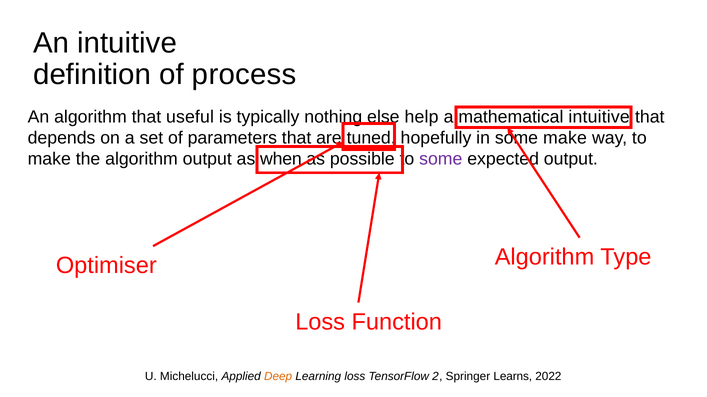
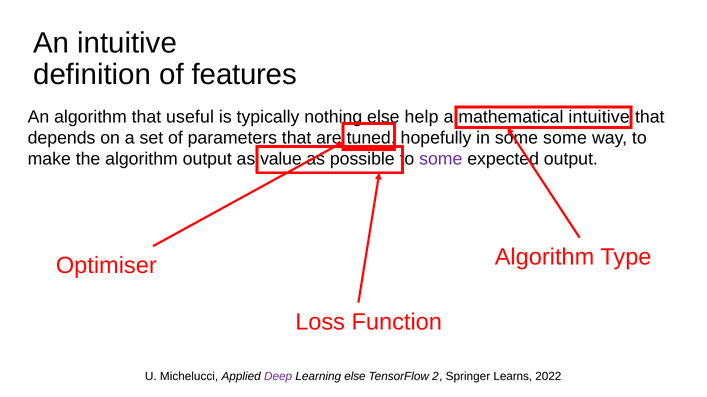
process: process -> features
some make: make -> some
when: when -> value
Deep colour: orange -> purple
Learning loss: loss -> else
